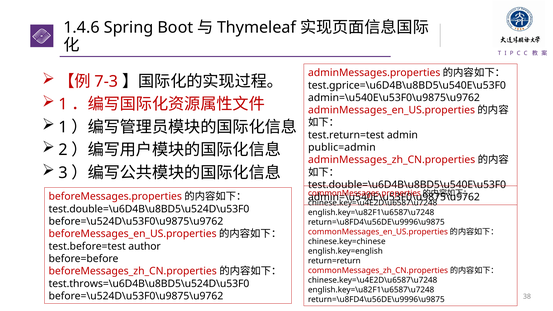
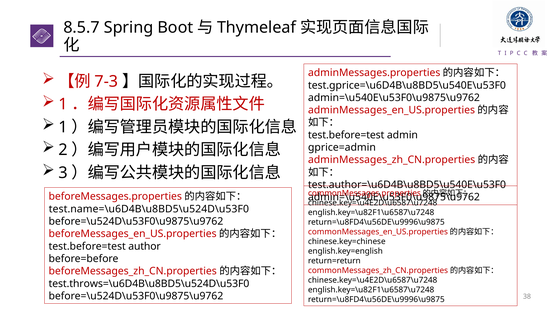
1.4.6: 1.4.6 -> 8.5.7
test.return=test at (346, 135): test.return=test -> test.before=test
public=admin: public=admin -> gprice=admin
test.double=\u6D4B\u8BD5\u540E\u53F0: test.double=\u6D4B\u8BD5\u540E\u53F0 -> test.author=\u6D4B\u8BD5\u540E\u53F0
test.double=\u6D4B\u8BD5\u524D\u53F0: test.double=\u6D4B\u8BD5\u524D\u53F0 -> test.name=\u6D4B\u8BD5\u524D\u53F0
